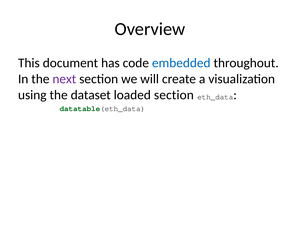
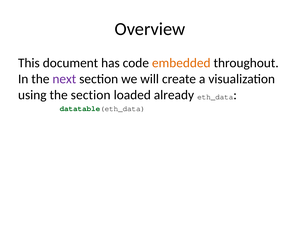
embedded colour: blue -> orange
the dataset: dataset -> section
loaded section: section -> already
